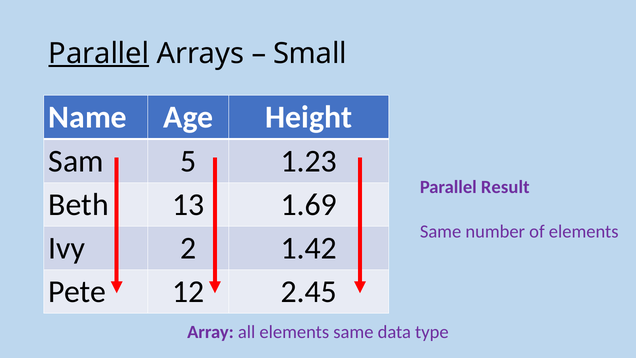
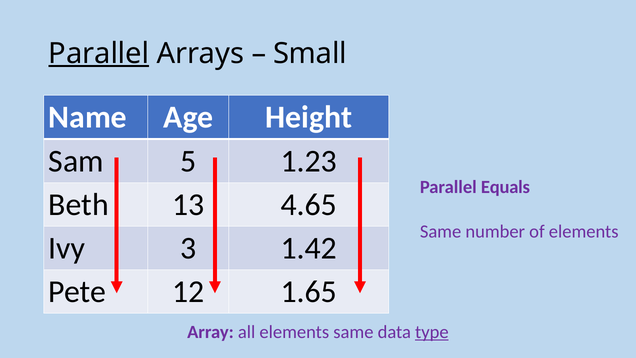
Result: Result -> Equals
1.69: 1.69 -> 4.65
2: 2 -> 3
2.45: 2.45 -> 1.65
type underline: none -> present
